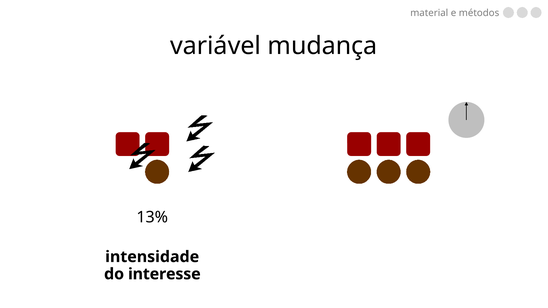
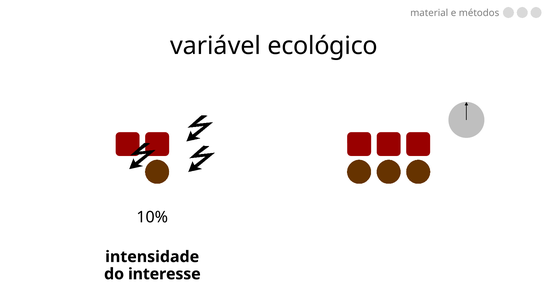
mudança: mudança -> ecológico
13%: 13% -> 10%
